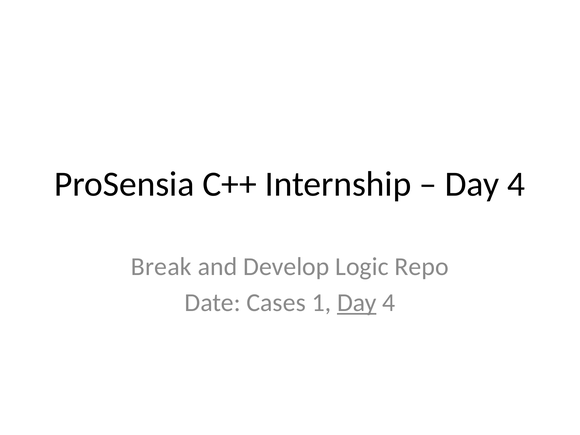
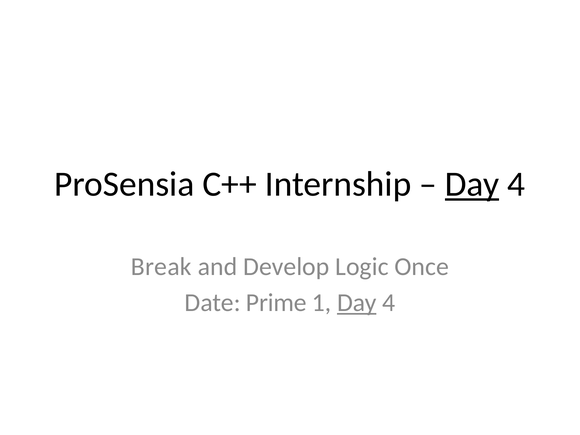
Day at (472, 184) underline: none -> present
Repo: Repo -> Once
Cases: Cases -> Prime
